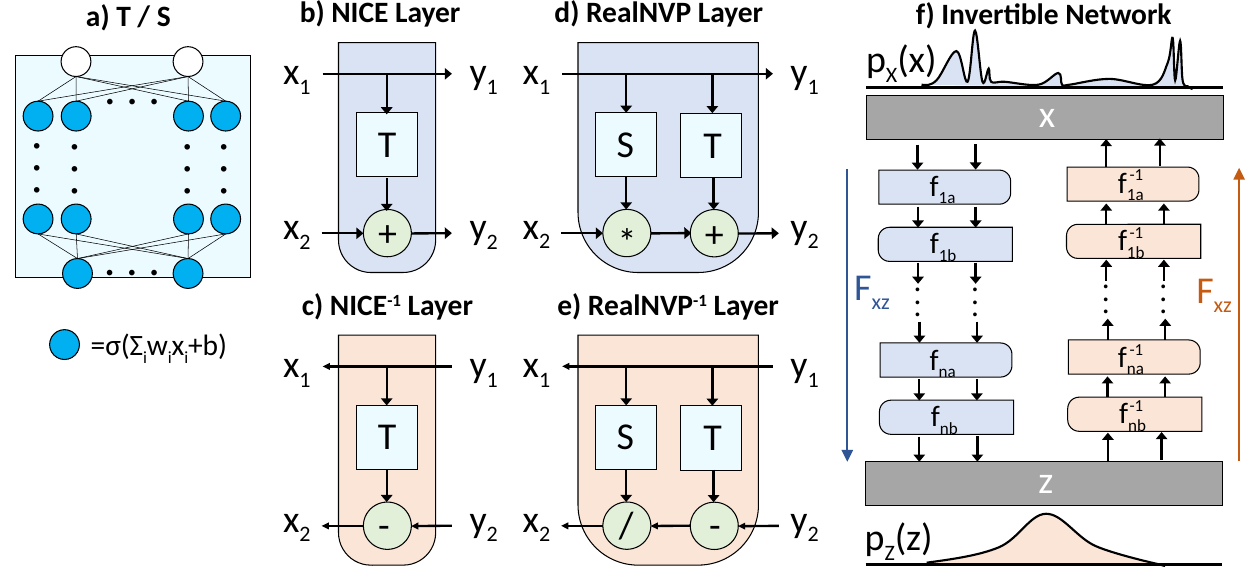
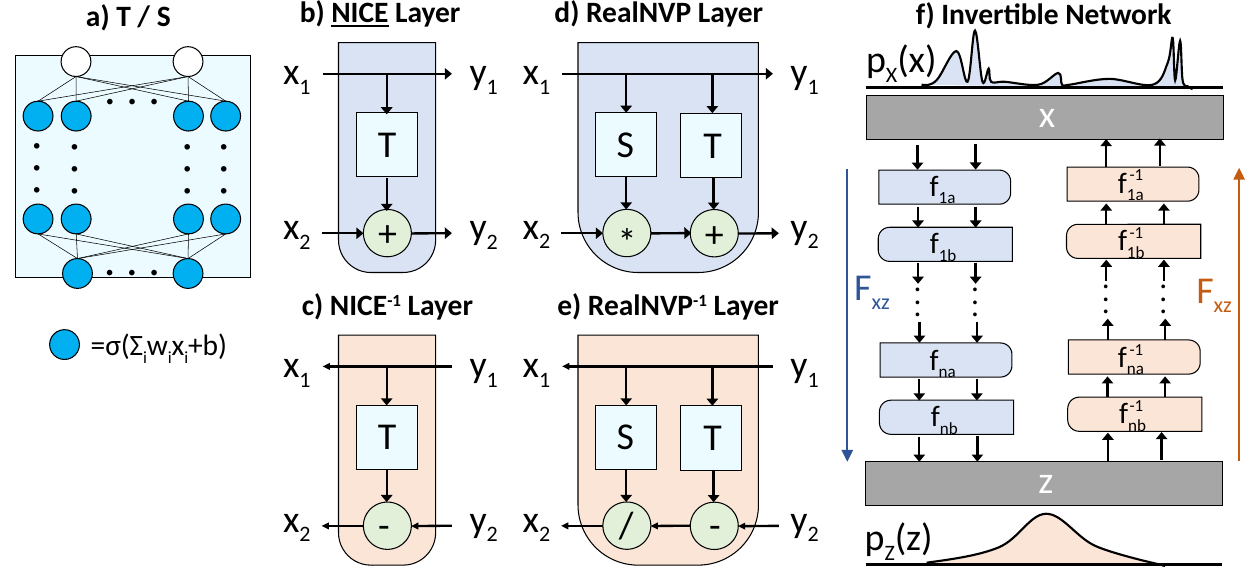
NICE underline: none -> present
